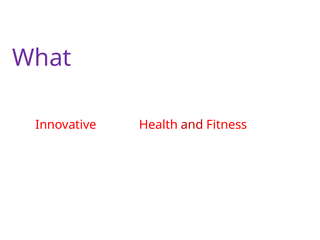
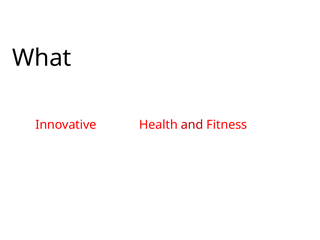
What colour: purple -> black
